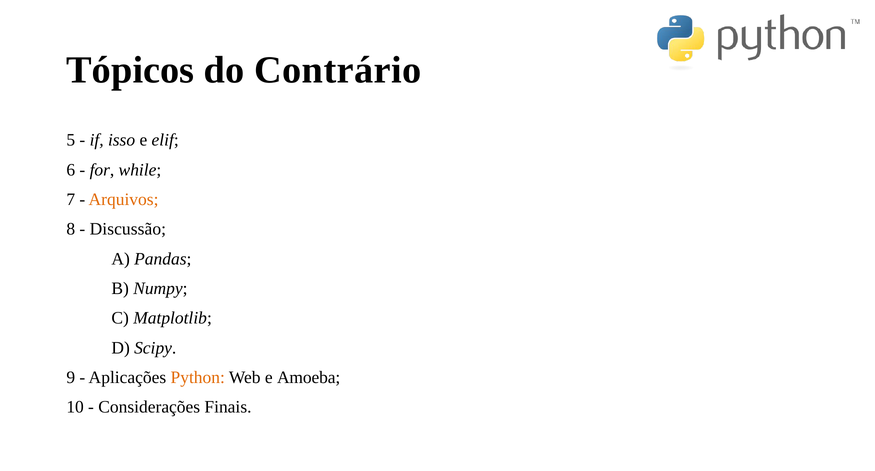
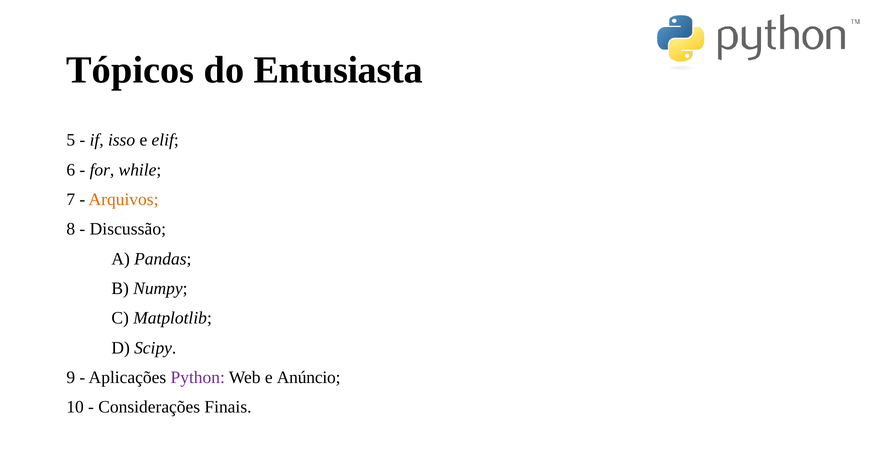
Contrário: Contrário -> Entusiasta
Python colour: orange -> purple
Amoeba: Amoeba -> Anúncio
